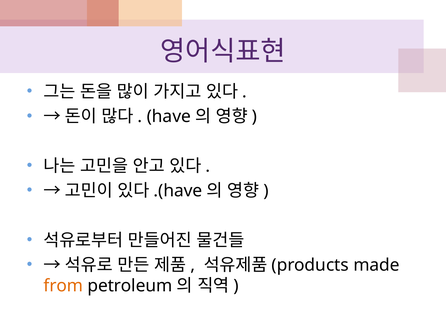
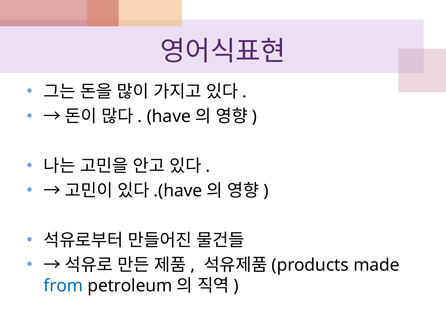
from colour: orange -> blue
